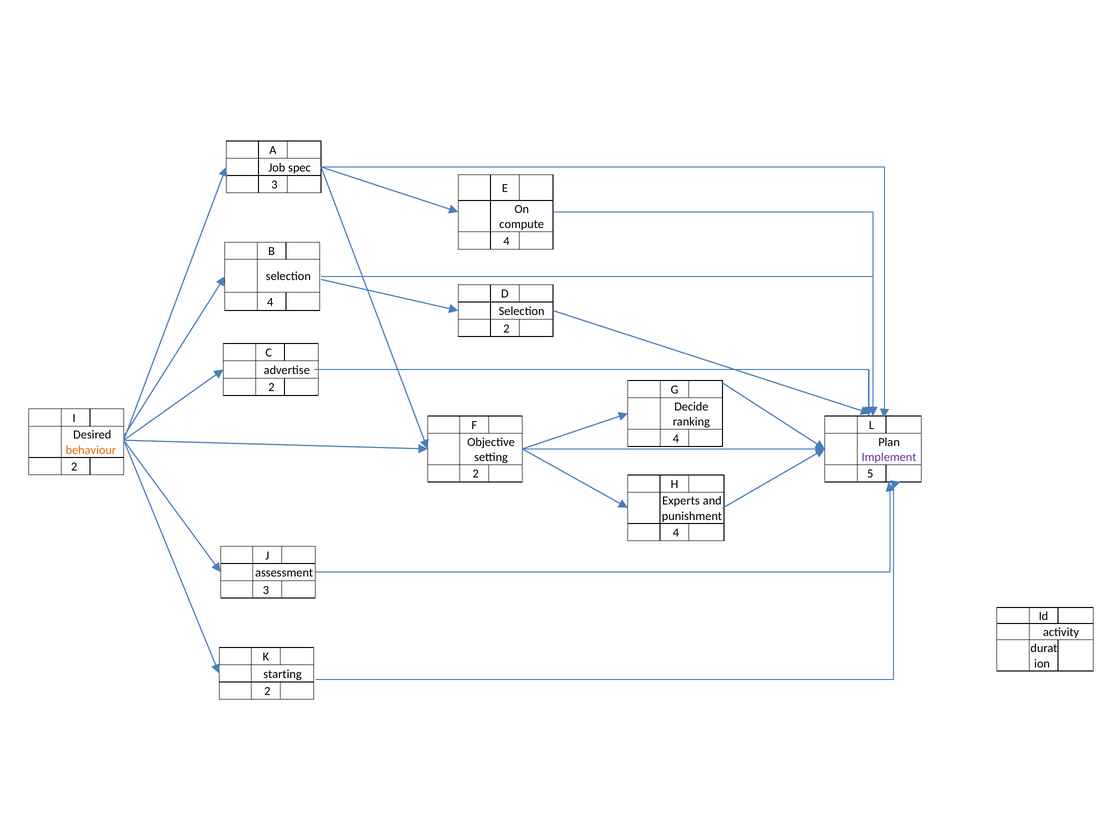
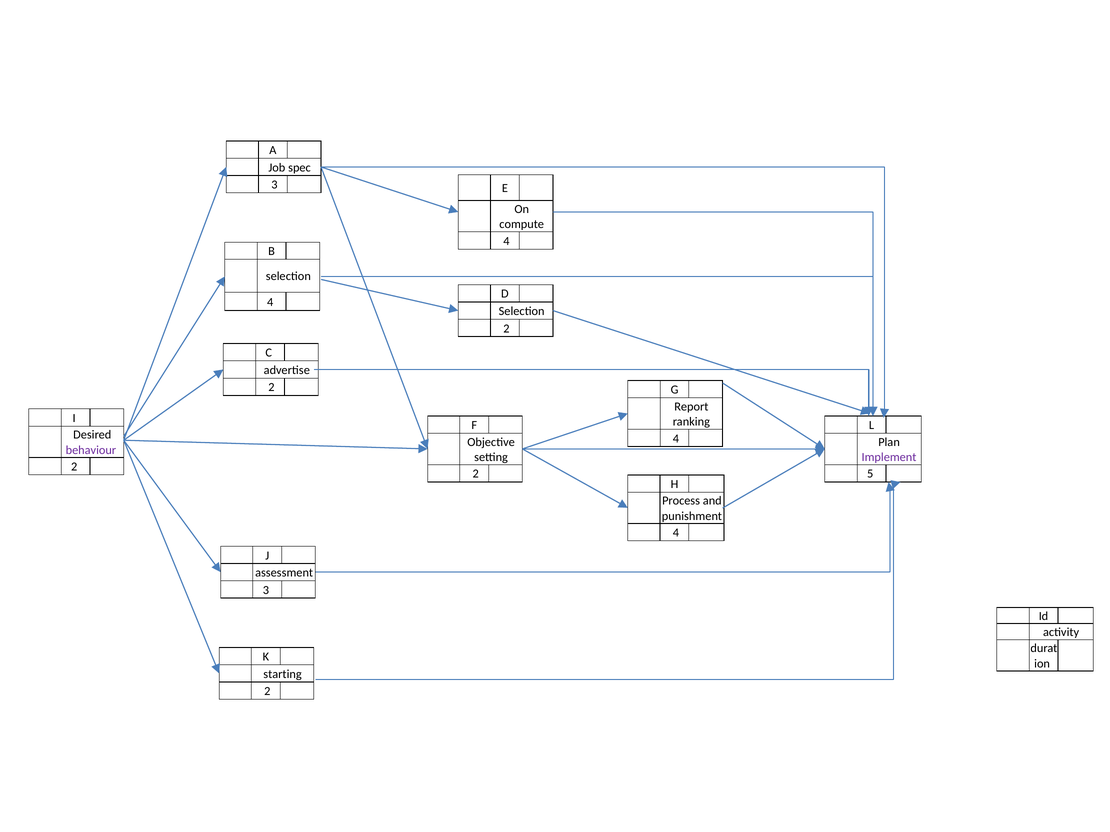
Decide: Decide -> Report
behaviour colour: orange -> purple
Experts: Experts -> Process
